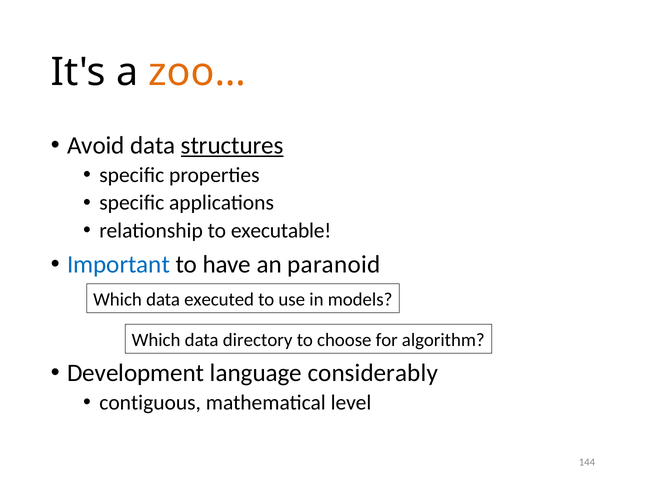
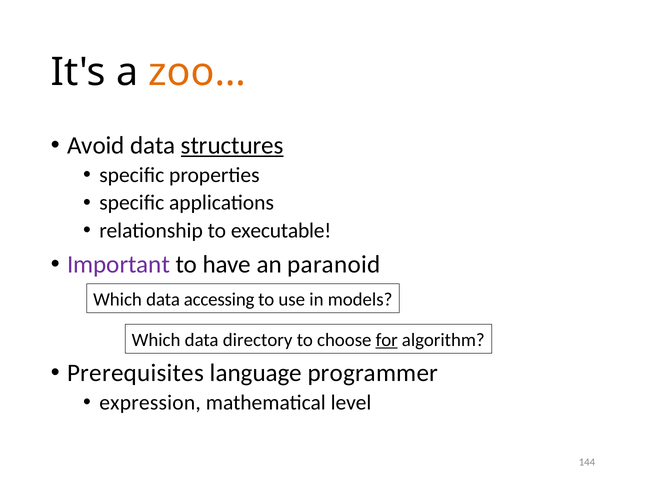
Important colour: blue -> purple
executed: executed -> accessing
for underline: none -> present
Development: Development -> Prerequisites
considerably: considerably -> programmer
contiguous: contiguous -> expression
